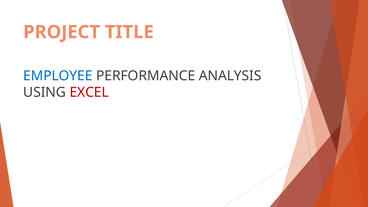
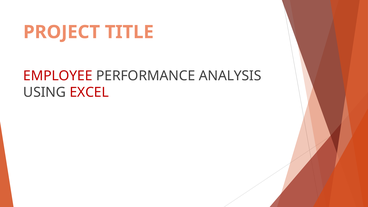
EMPLOYEE colour: blue -> red
